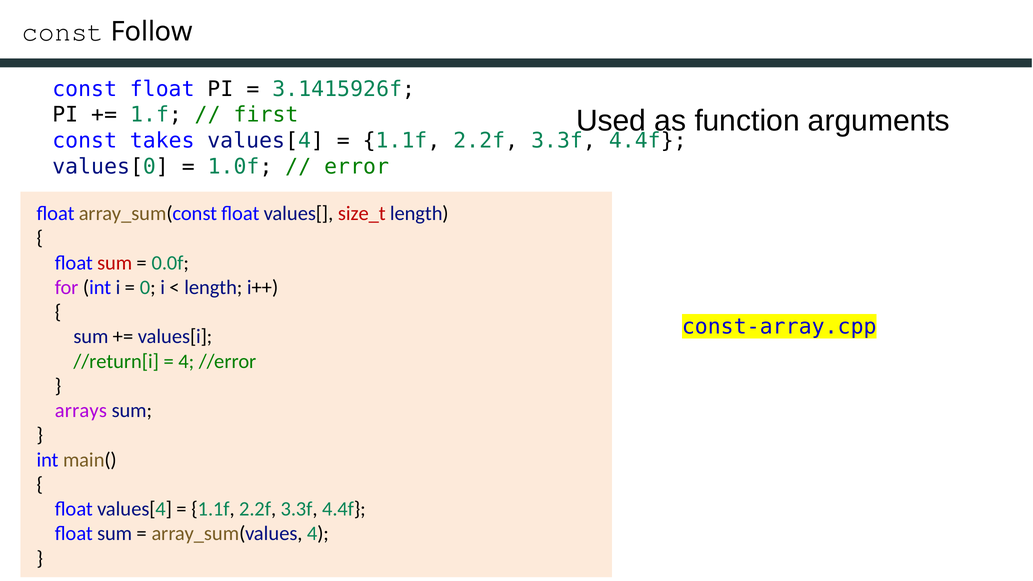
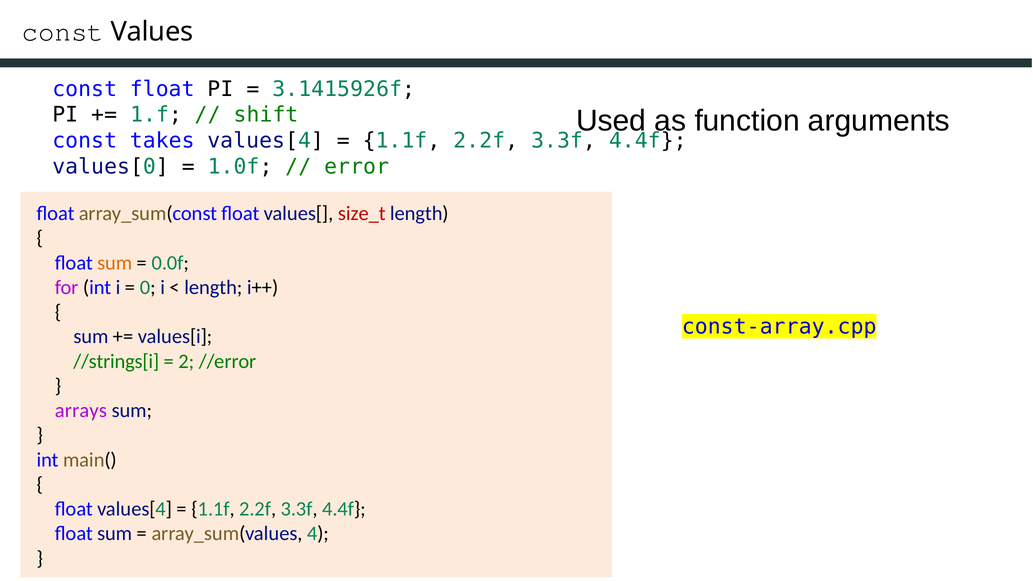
Follow: Follow -> Values
first: first -> shift
sum at (115, 263) colour: red -> orange
//return[i: //return[i -> //strings[i
4 at (186, 361): 4 -> 2
